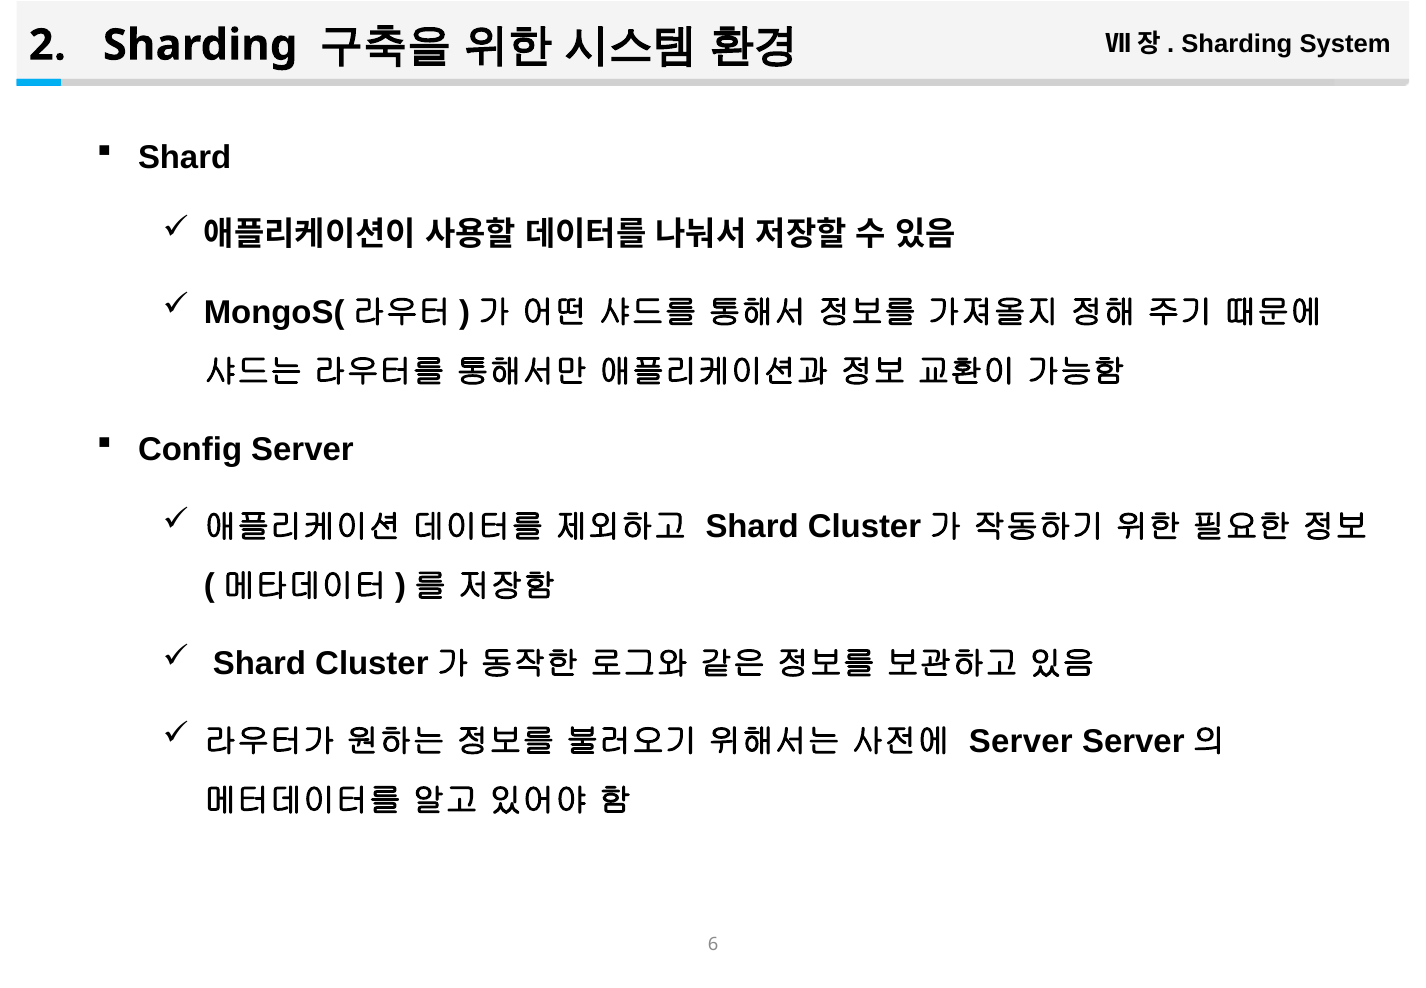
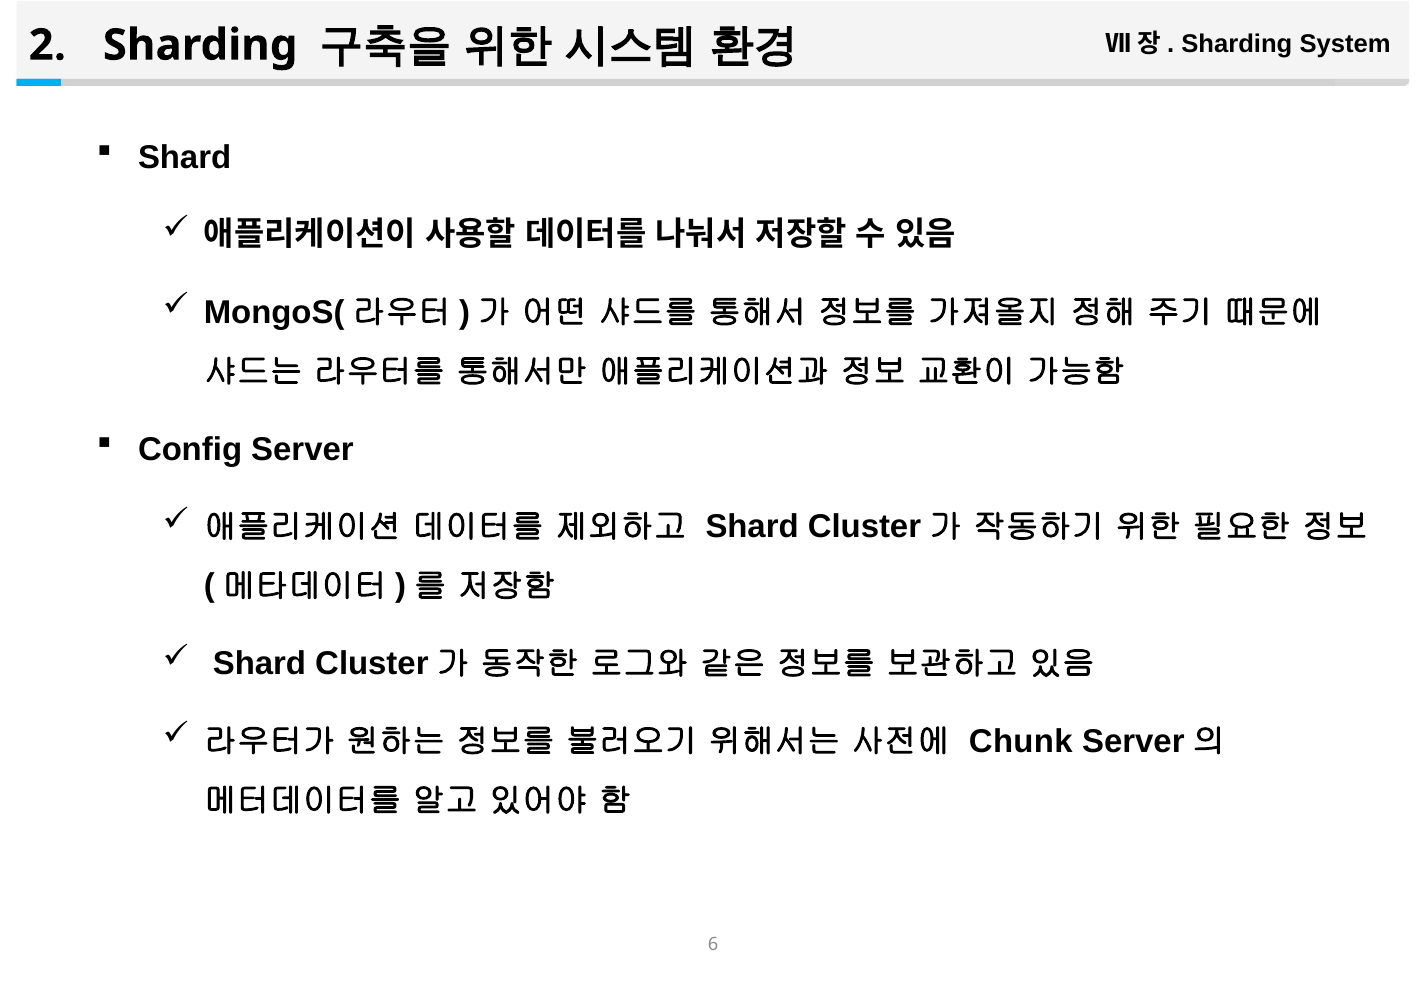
Server at (1021, 741): Server -> Chunk
